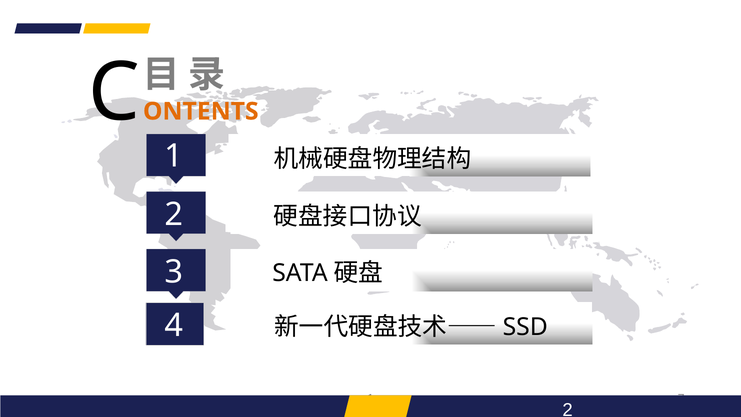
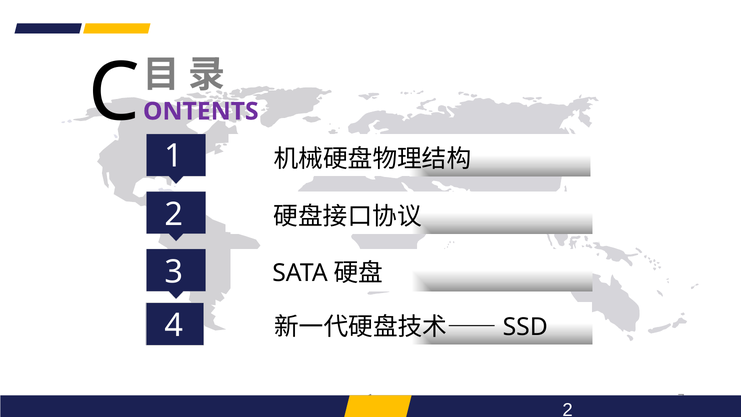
ONTENTS colour: orange -> purple
